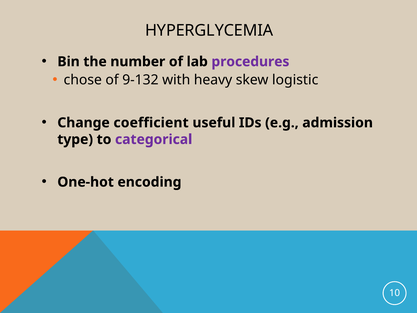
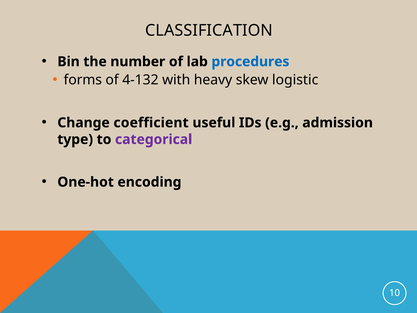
HYPERGLYCEMIA: HYPERGLYCEMIA -> CLASSIFICATION
procedures colour: purple -> blue
chose: chose -> forms
9-132: 9-132 -> 4-132
